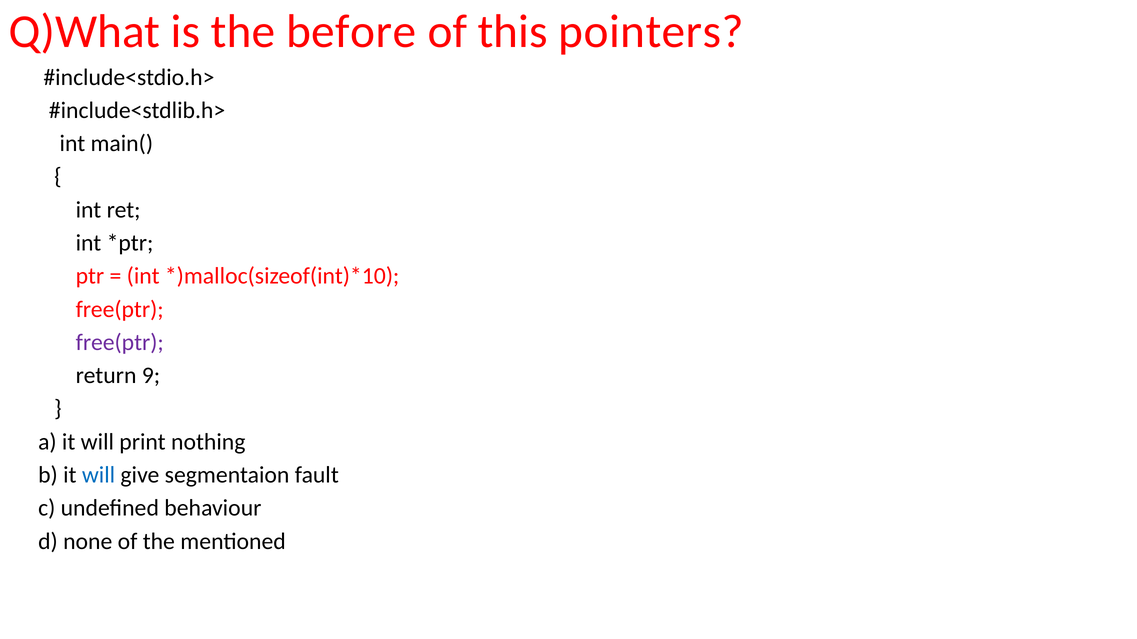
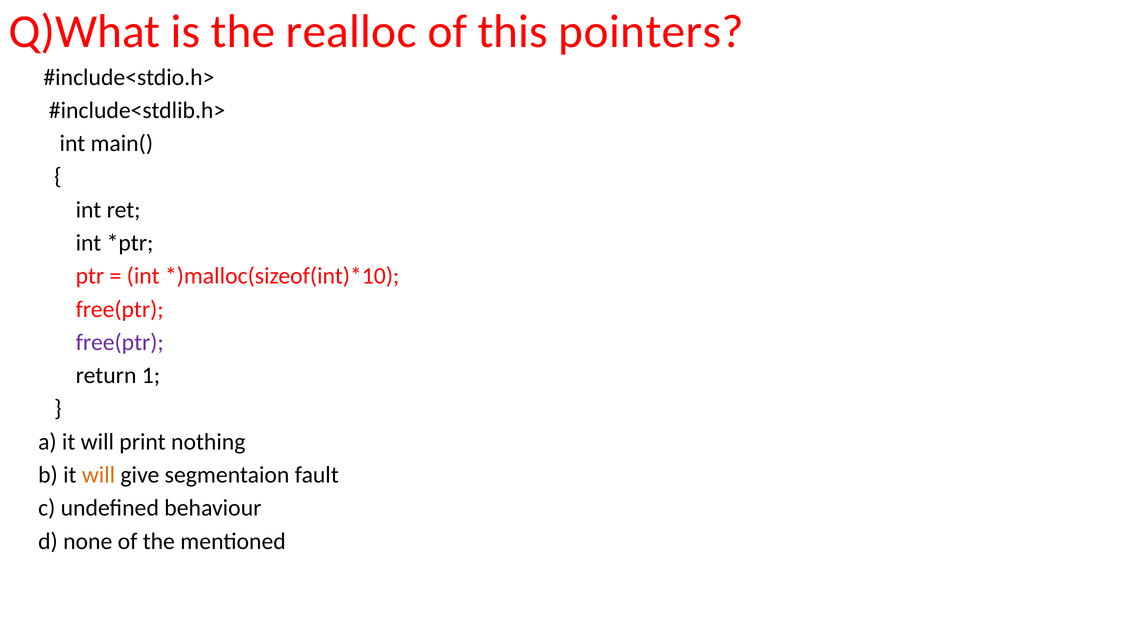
before: before -> realloc
9: 9 -> 1
will at (99, 475) colour: blue -> orange
